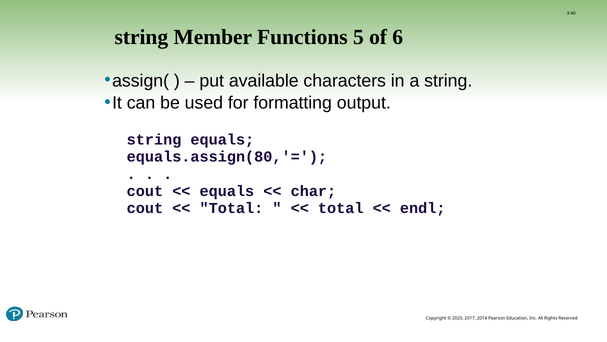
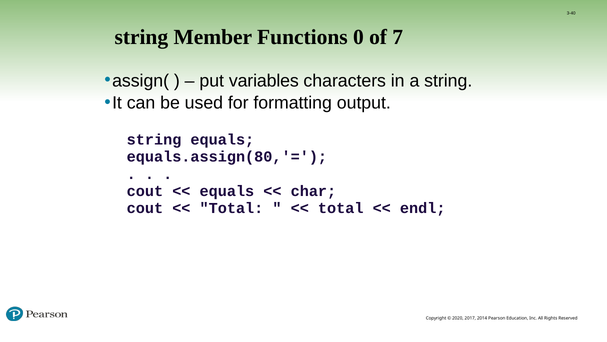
5: 5 -> 0
6: 6 -> 7
available: available -> variables
